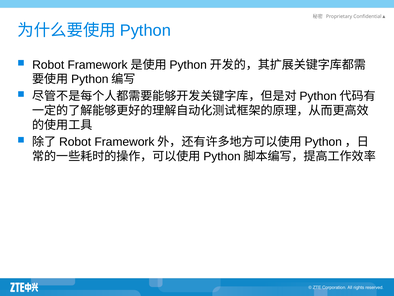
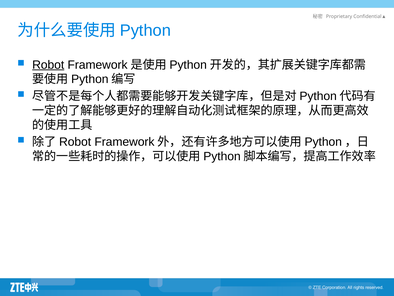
Robot underline: none -> present
